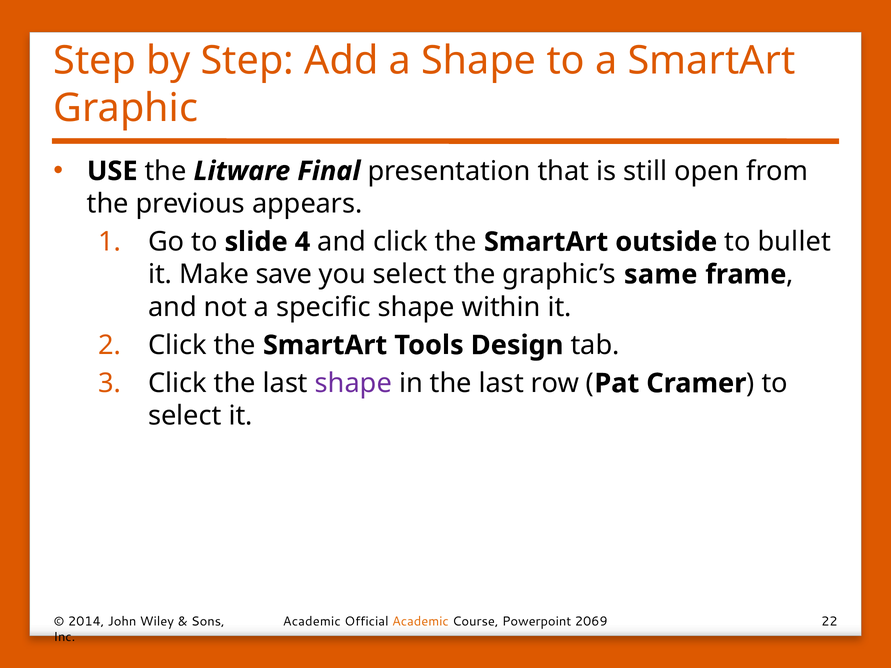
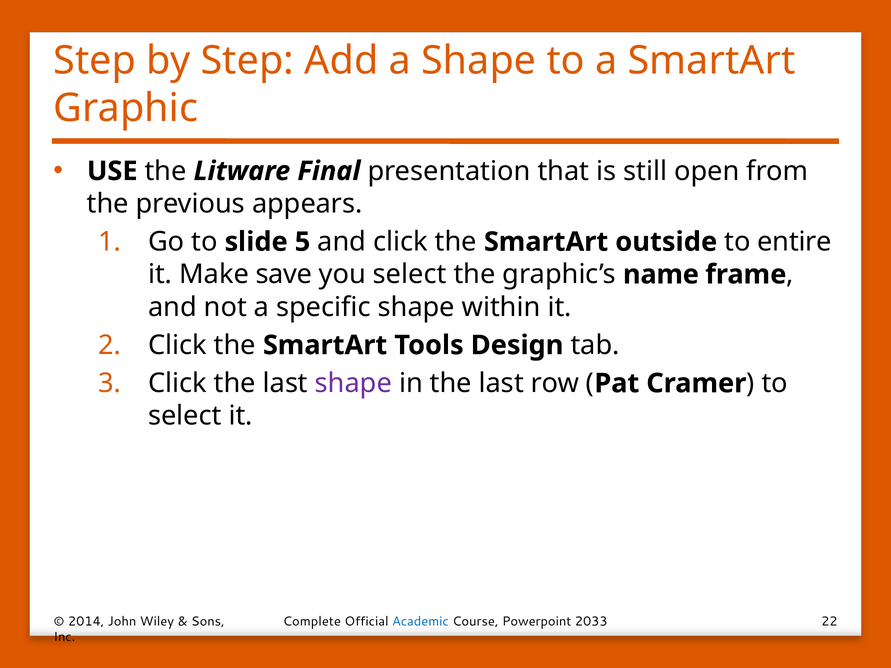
4: 4 -> 5
bullet: bullet -> entire
same: same -> name
Academic at (312, 622): Academic -> Complete
Academic at (420, 622) colour: orange -> blue
2069: 2069 -> 2033
